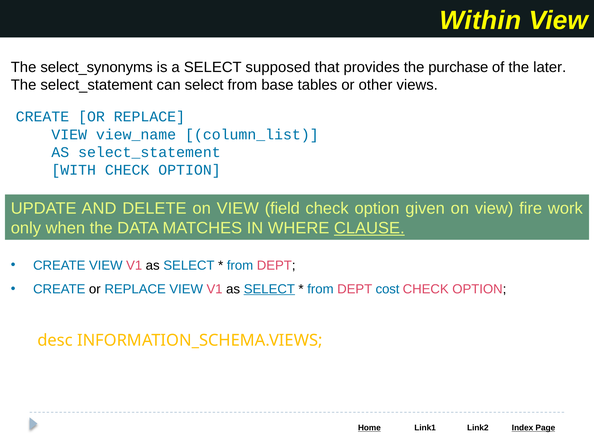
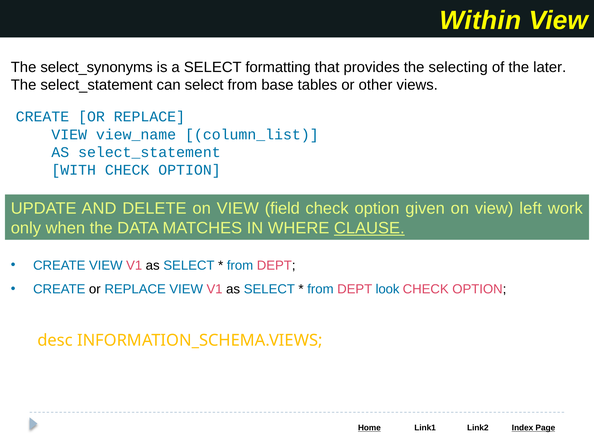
supposed: supposed -> formatting
purchase: purchase -> selecting
fire: fire -> left
SELECT at (269, 289) underline: present -> none
cost: cost -> look
